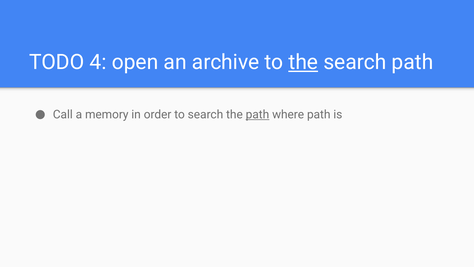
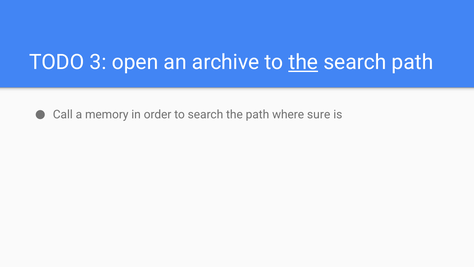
4: 4 -> 3
path at (257, 114) underline: present -> none
where path: path -> sure
